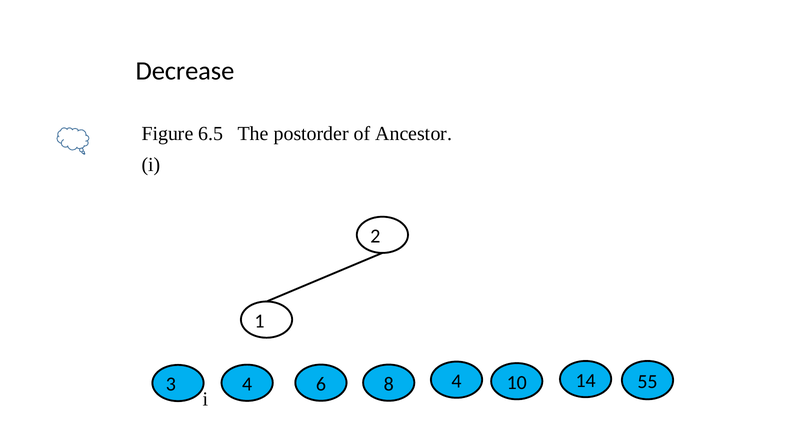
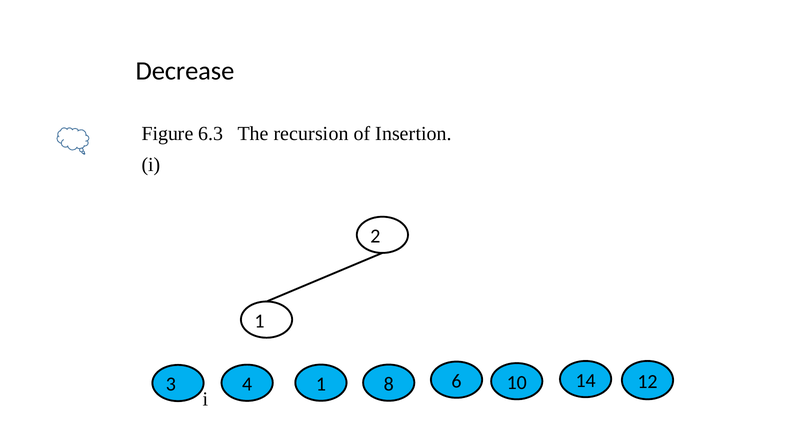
6.5: 6.5 -> 6.3
postorder: postorder -> recursion
Ancestor: Ancestor -> Insertion
4 6: 6 -> 1
8 4: 4 -> 6
55: 55 -> 12
